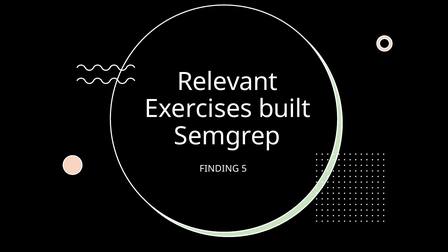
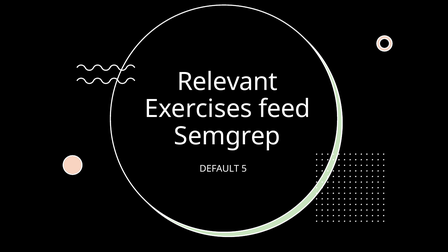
built: built -> feed
FINDING: FINDING -> DEFAULT
